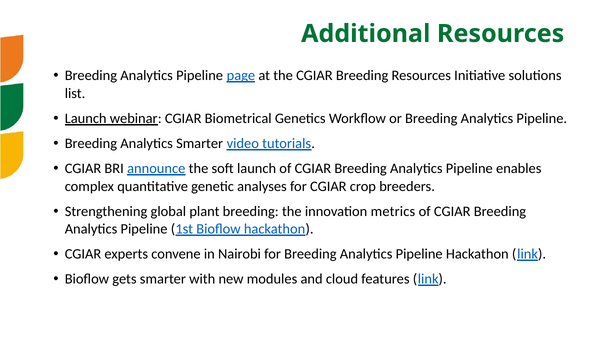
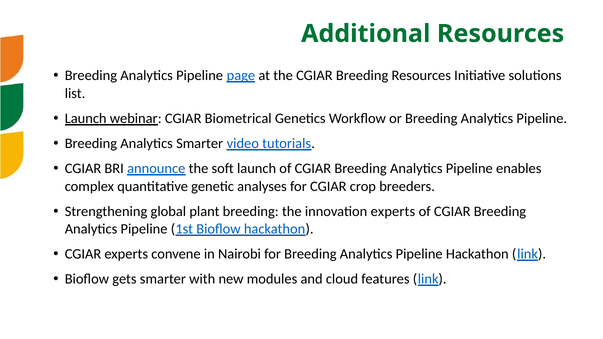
innovation metrics: metrics -> experts
